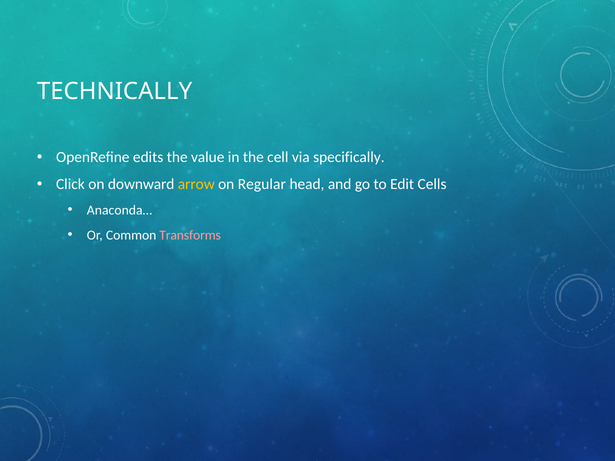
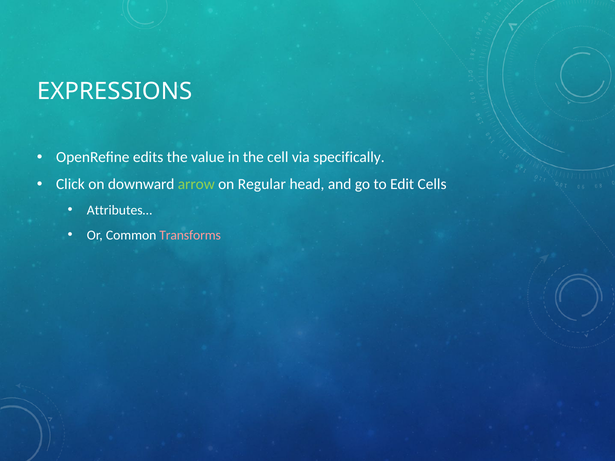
TECHNICALLY: TECHNICALLY -> EXPRESSIONS
arrow colour: yellow -> light green
Anaconda…: Anaconda… -> Attributes…
